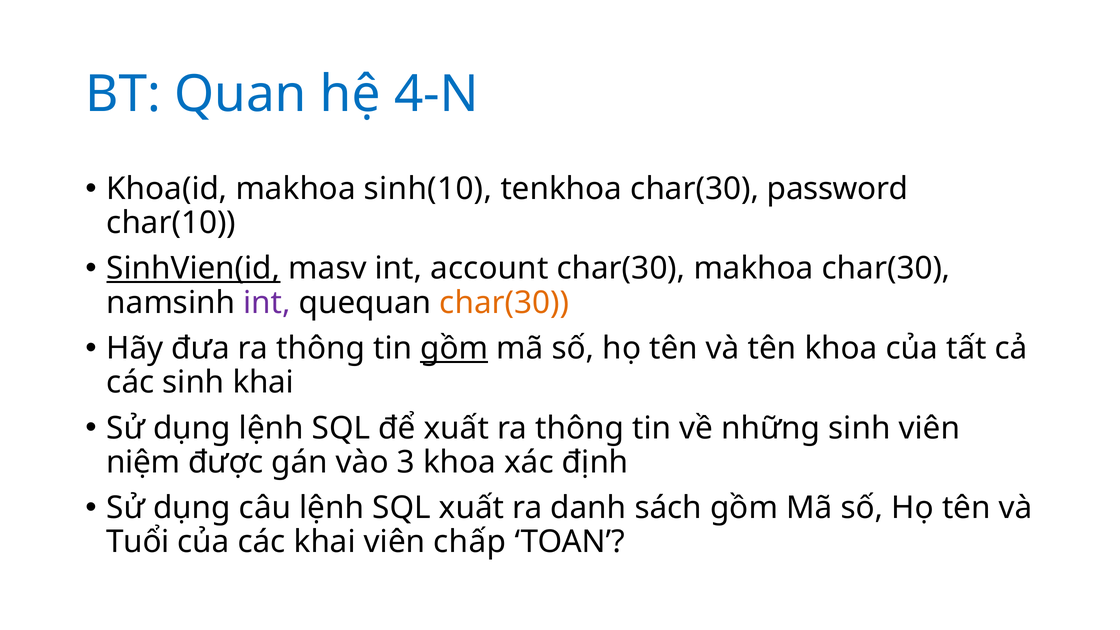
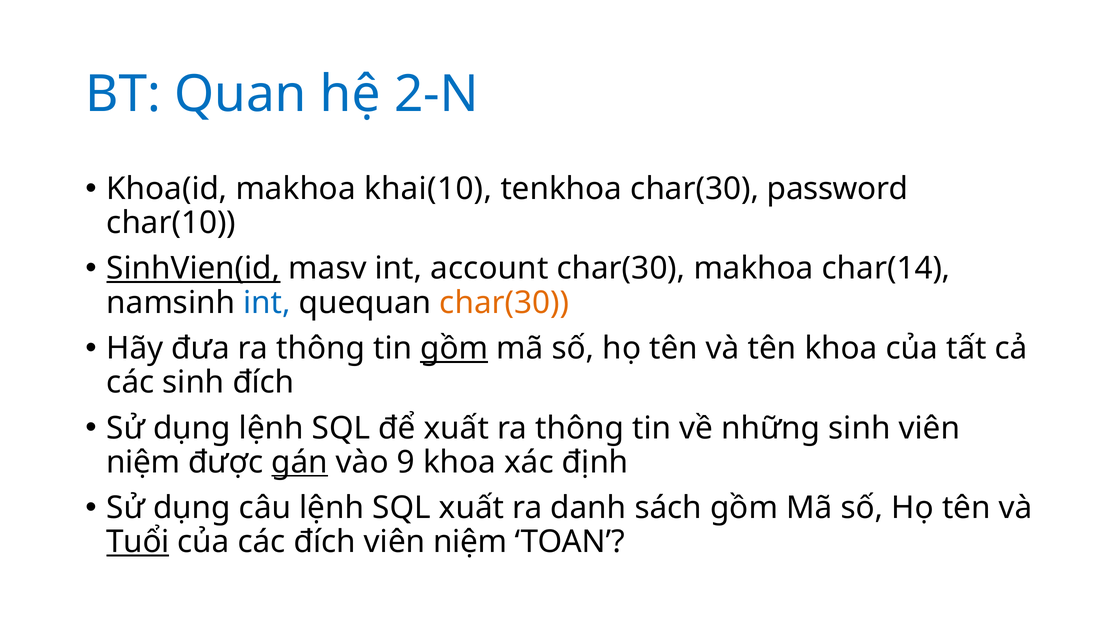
4-N: 4-N -> 2-N
sinh(10: sinh(10 -> khai(10
makhoa char(30: char(30 -> char(14
int at (267, 303) colour: purple -> blue
sinh khai: khai -> đích
gán underline: none -> present
3: 3 -> 9
Tuổi underline: none -> present
các khai: khai -> đích
chấp at (470, 542): chấp -> niệm
